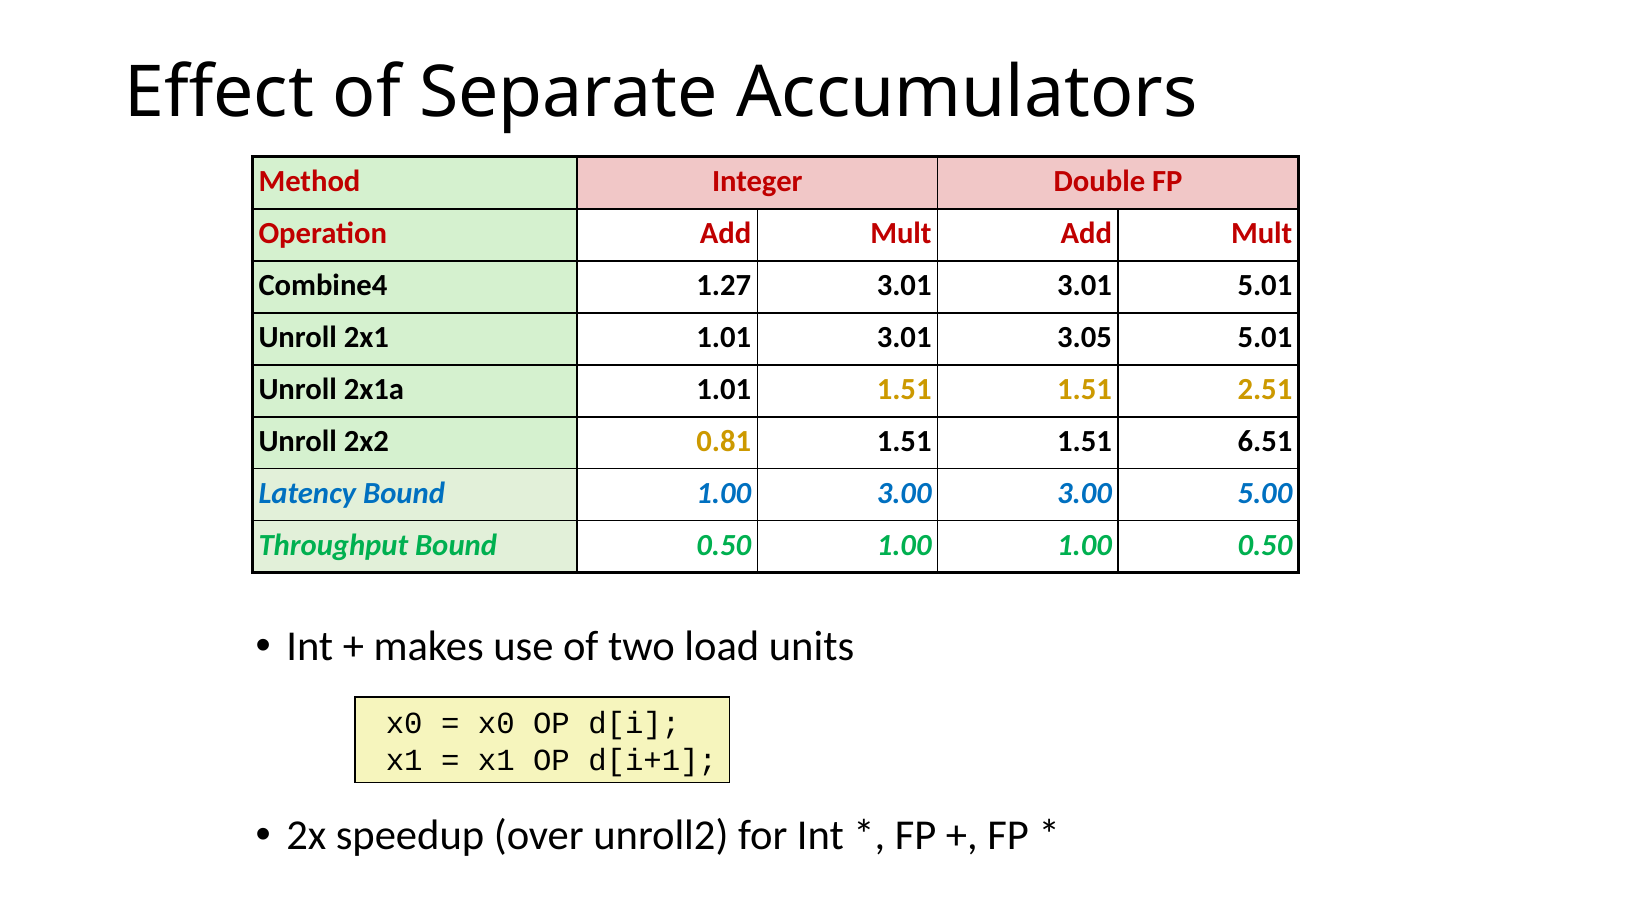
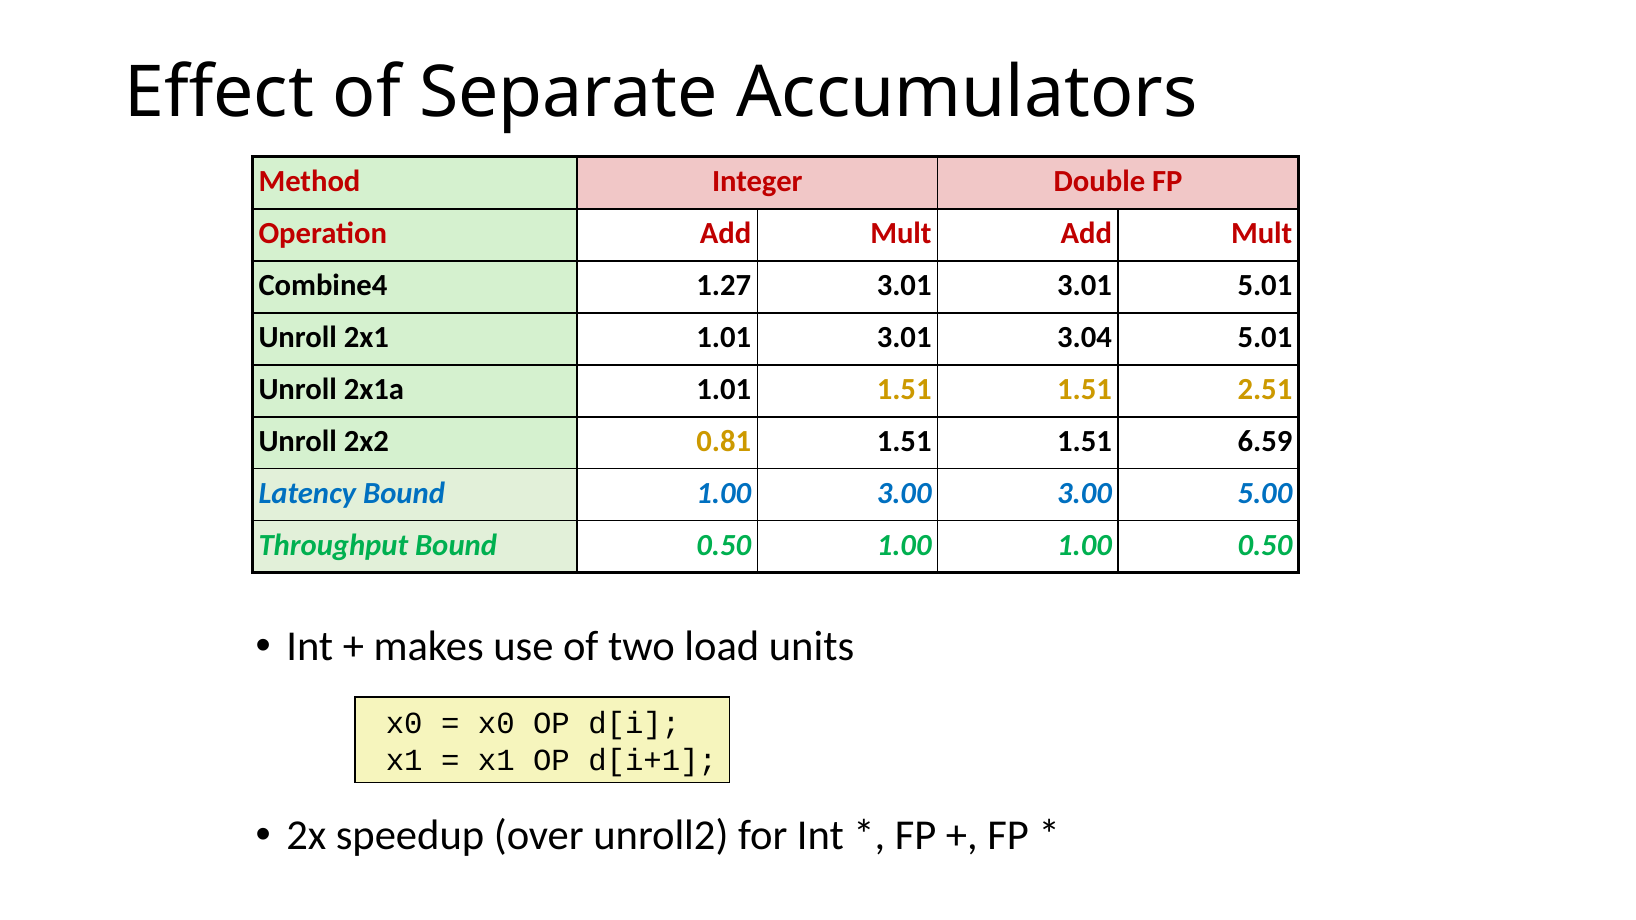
3.05: 3.05 -> 3.04
6.51: 6.51 -> 6.59
